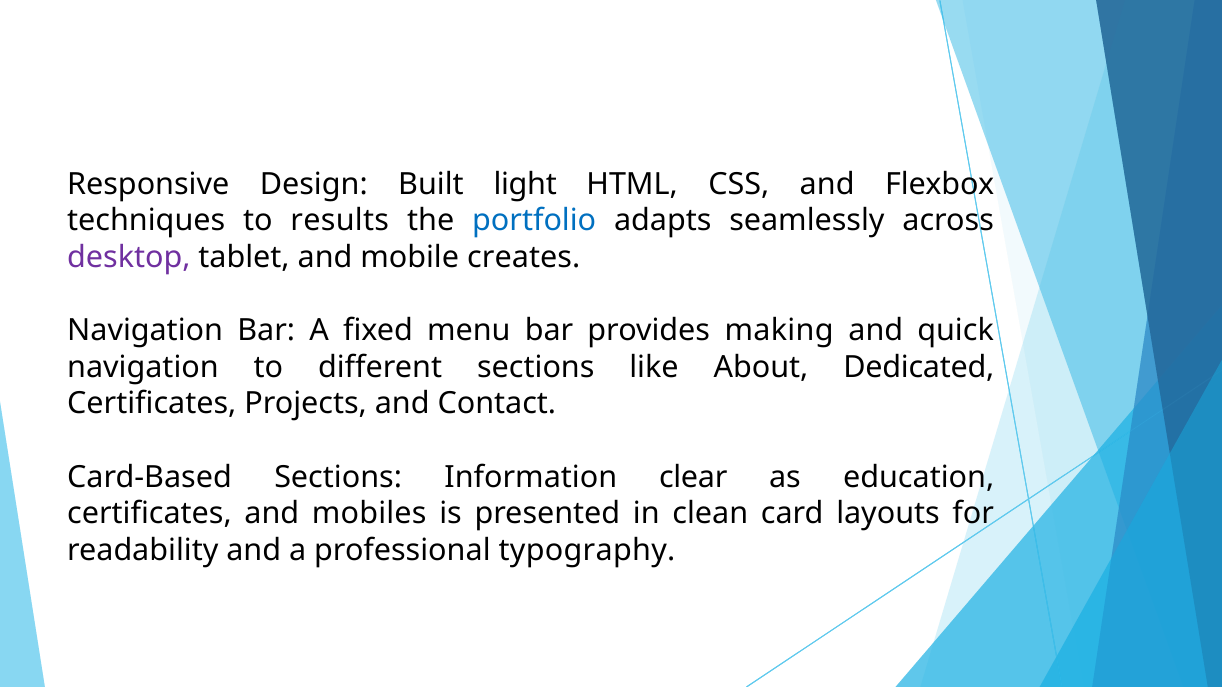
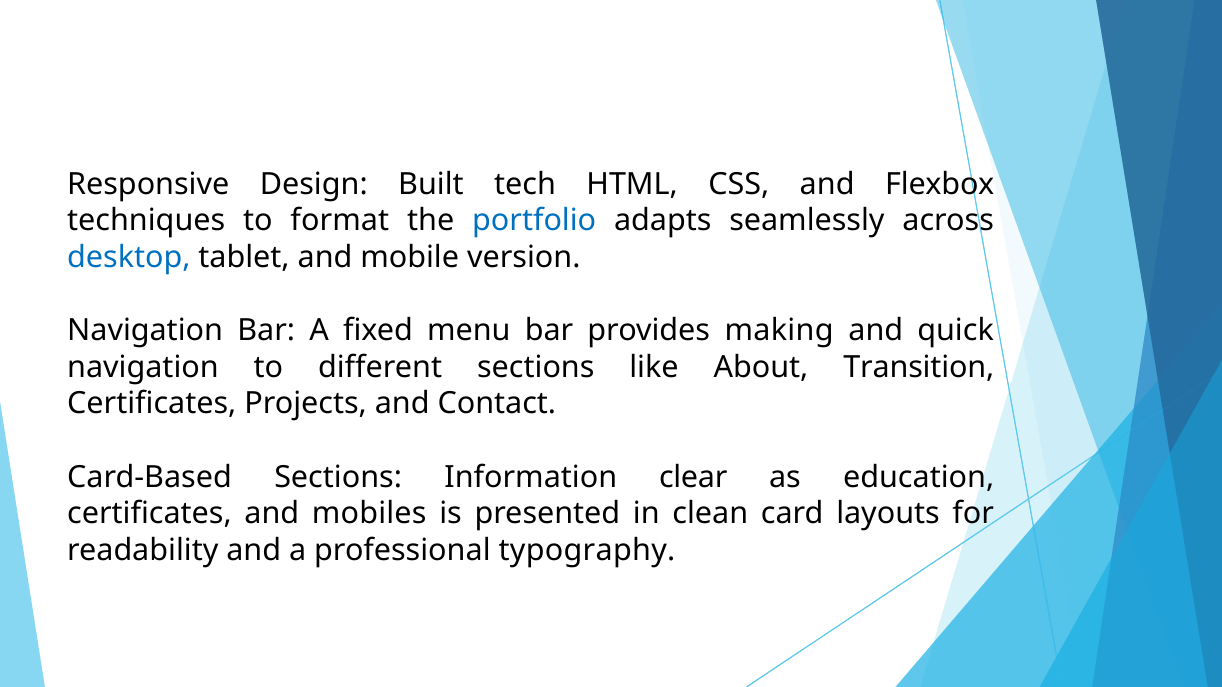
light: light -> tech
results: results -> format
desktop colour: purple -> blue
creates: creates -> version
Dedicated: Dedicated -> Transition
